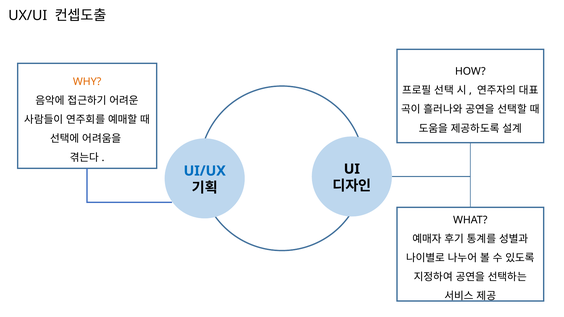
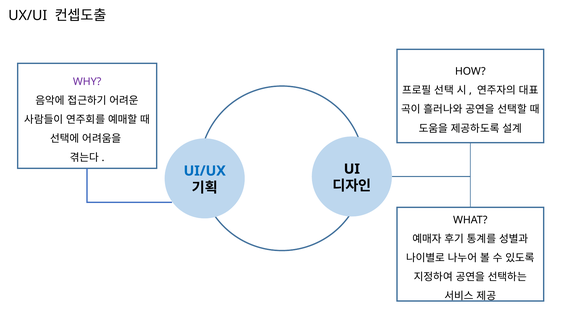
WHY colour: orange -> purple
